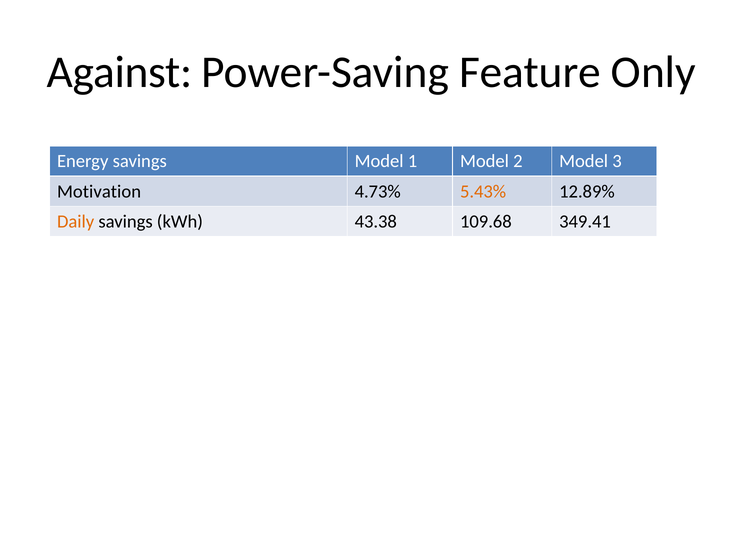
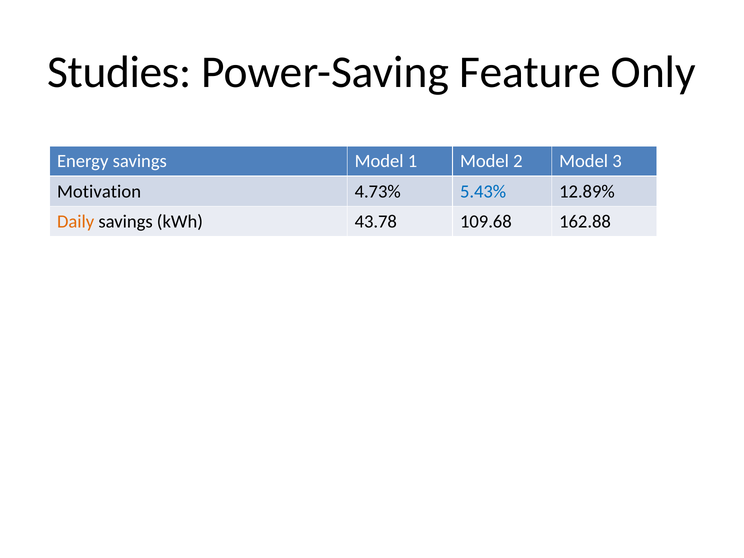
Against: Against -> Studies
5.43% colour: orange -> blue
43.38: 43.38 -> 43.78
349.41: 349.41 -> 162.88
